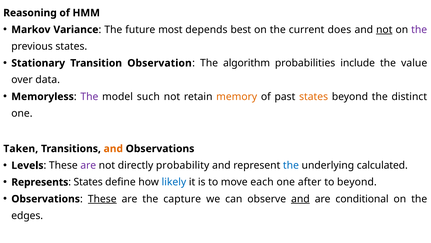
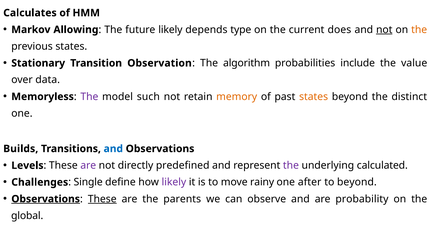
Reasoning: Reasoning -> Calculates
Variance: Variance -> Allowing
future most: most -> likely
best: best -> type
the at (419, 30) colour: purple -> orange
Taken: Taken -> Builds
and at (113, 148) colour: orange -> blue
probability: probability -> predefined
the at (291, 165) colour: blue -> purple
Represents: Represents -> Challenges
States at (88, 182): States -> Single
likely at (174, 182) colour: blue -> purple
each: each -> rainy
Observations at (46, 199) underline: none -> present
capture: capture -> parents
and at (300, 199) underline: present -> none
conditional: conditional -> probability
edges: edges -> global
